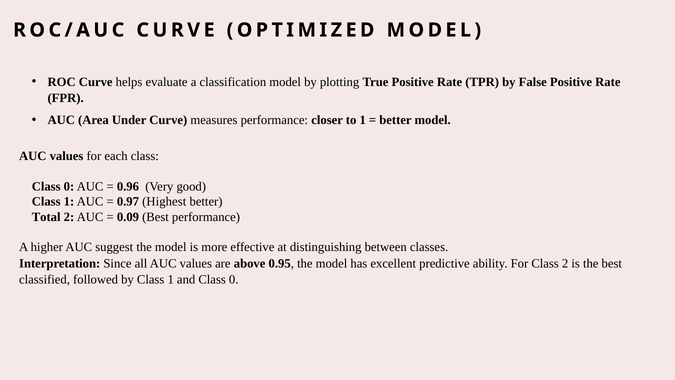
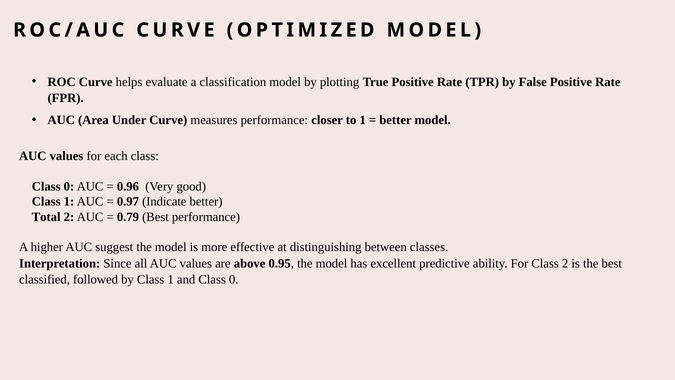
Highest: Highest -> Indicate
0.09: 0.09 -> 0.79
